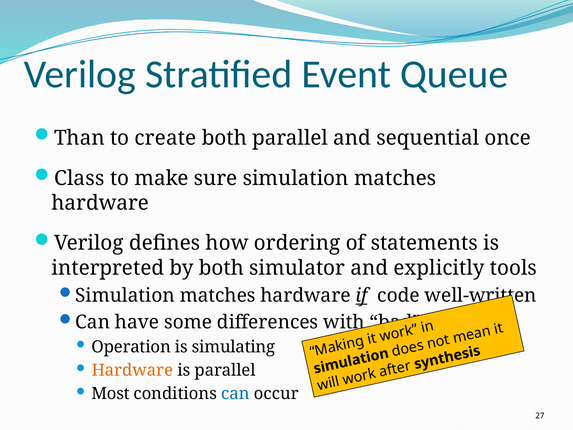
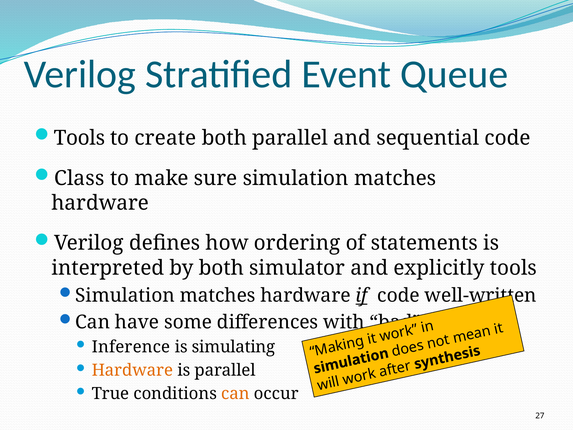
Than at (79, 138): Than -> Tools
sequential once: once -> code
Operation: Operation -> Inference
Most: Most -> True
can at (235, 394) colour: blue -> orange
